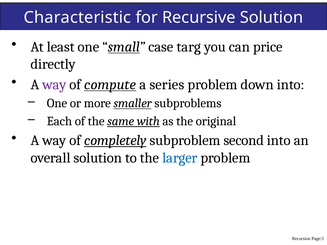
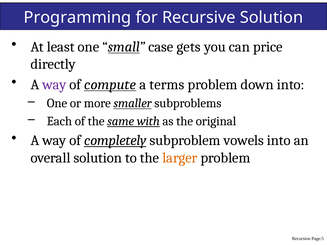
Characteristic: Characteristic -> Programming
targ: targ -> gets
series: series -> terms
second: second -> vowels
larger colour: blue -> orange
